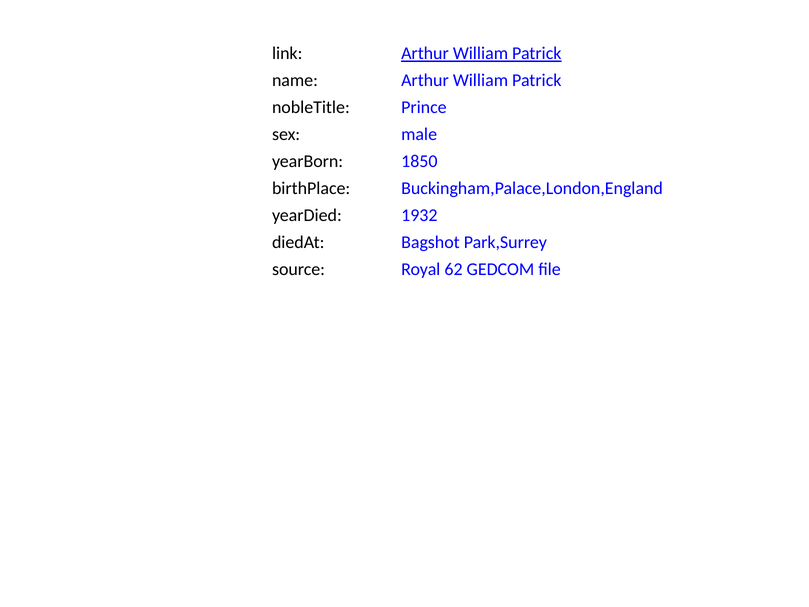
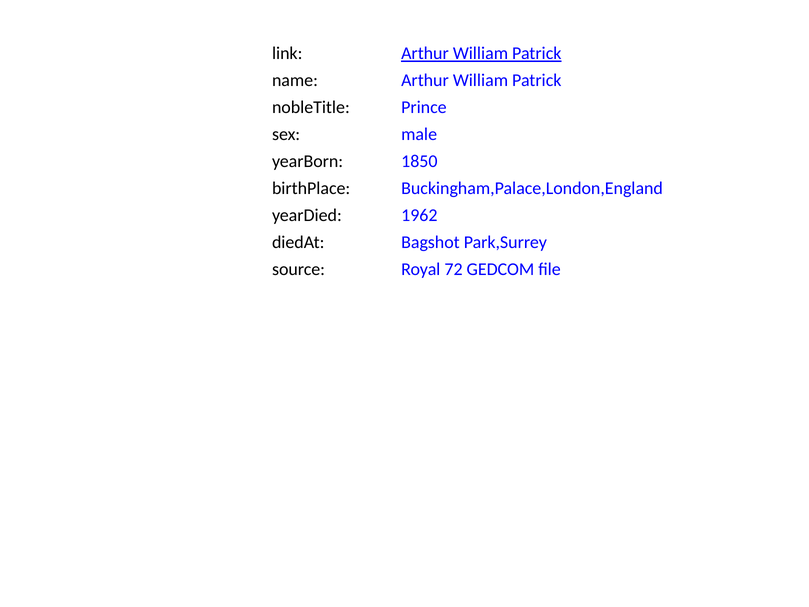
1932: 1932 -> 1962
62: 62 -> 72
